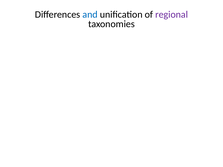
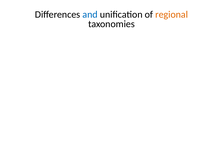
regional colour: purple -> orange
